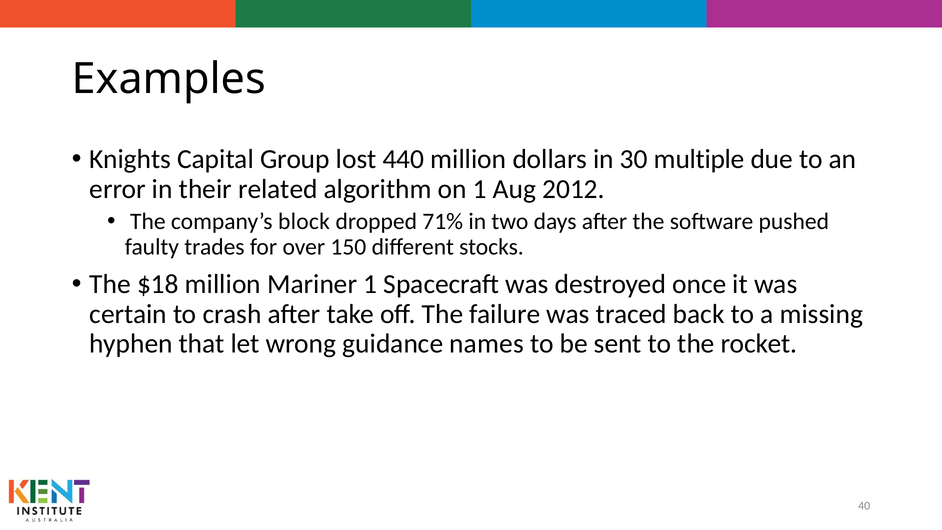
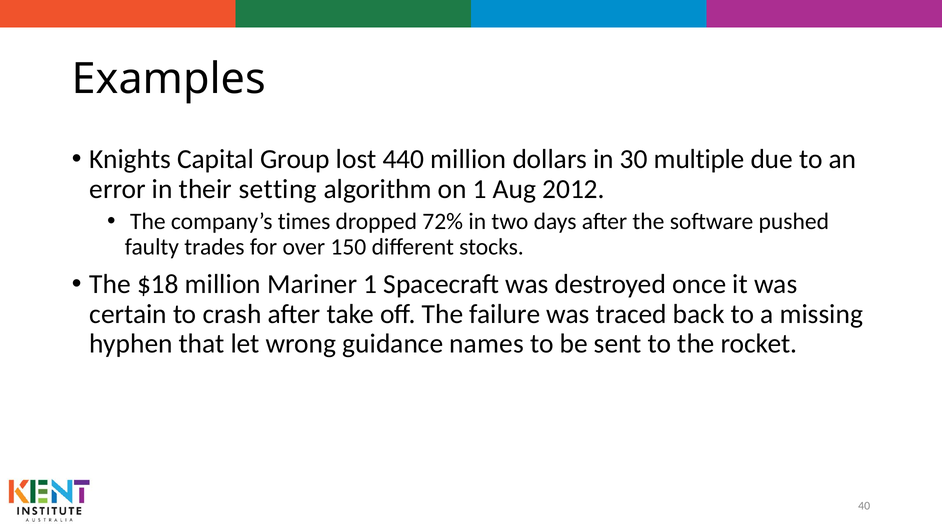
related: related -> setting
block: block -> times
71%: 71% -> 72%
